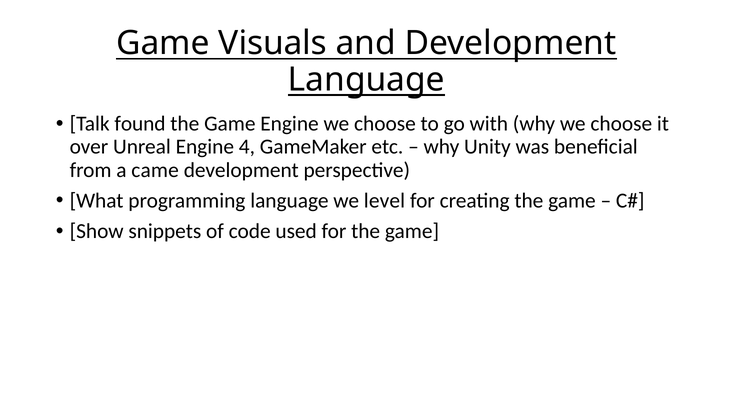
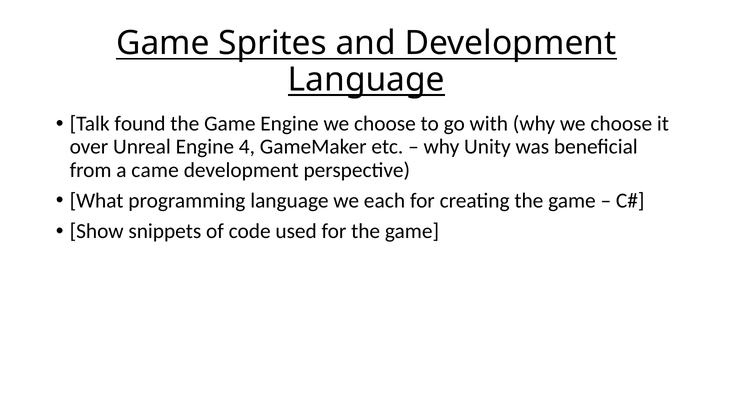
Visuals: Visuals -> Sprites
level: level -> each
